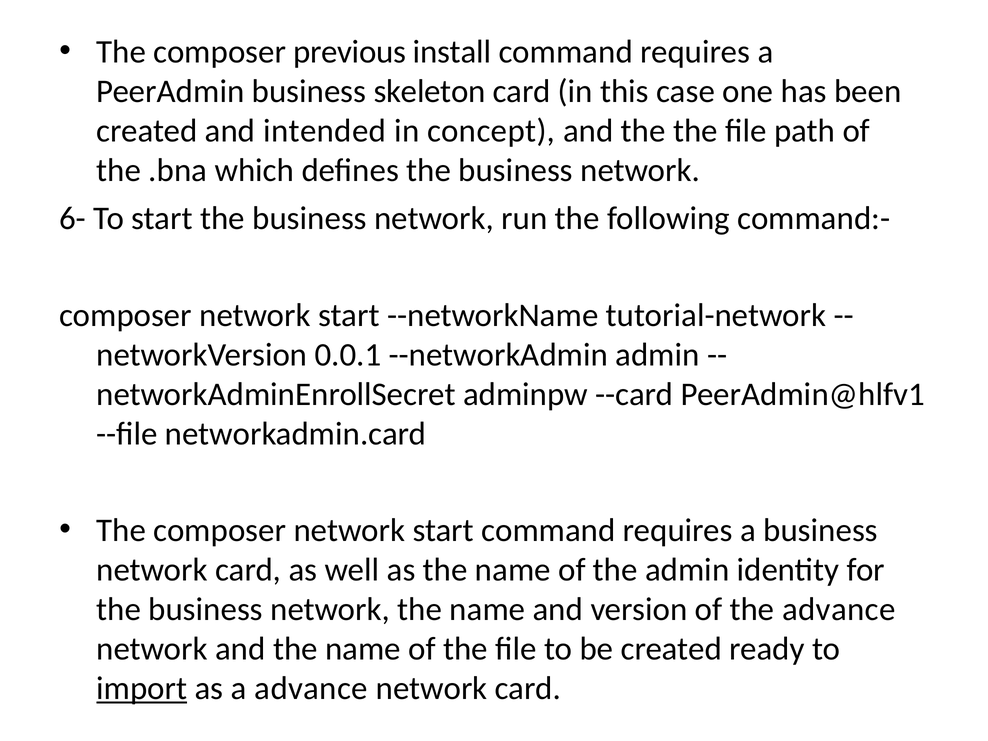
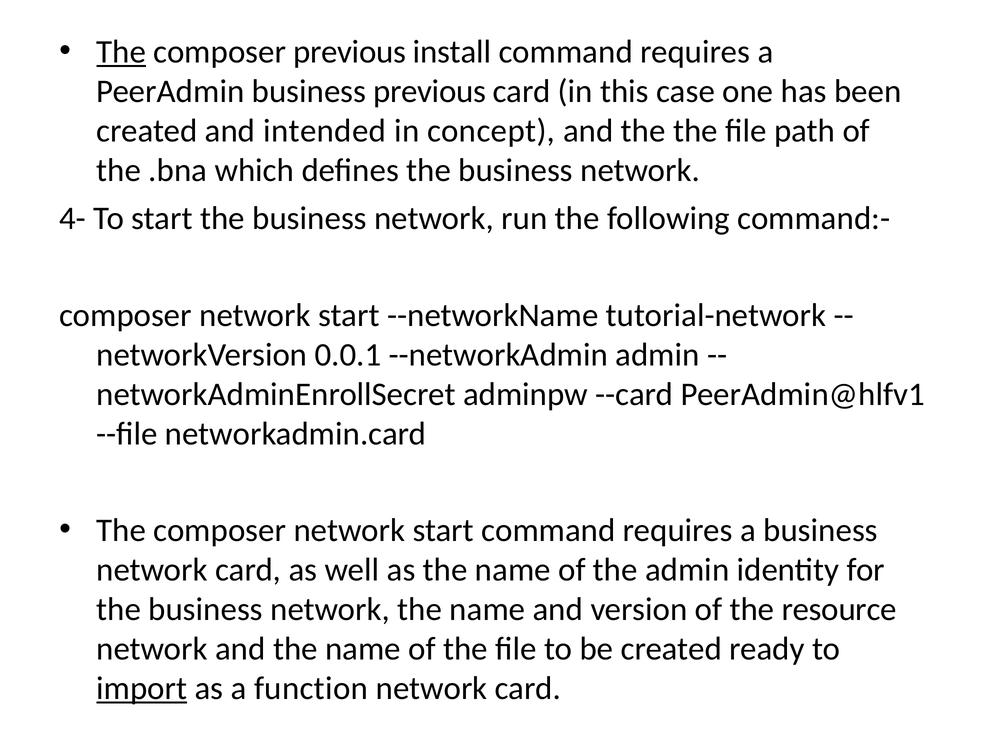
The at (121, 52) underline: none -> present
business skeleton: skeleton -> previous
6-: 6- -> 4-
the advance: advance -> resource
a advance: advance -> function
